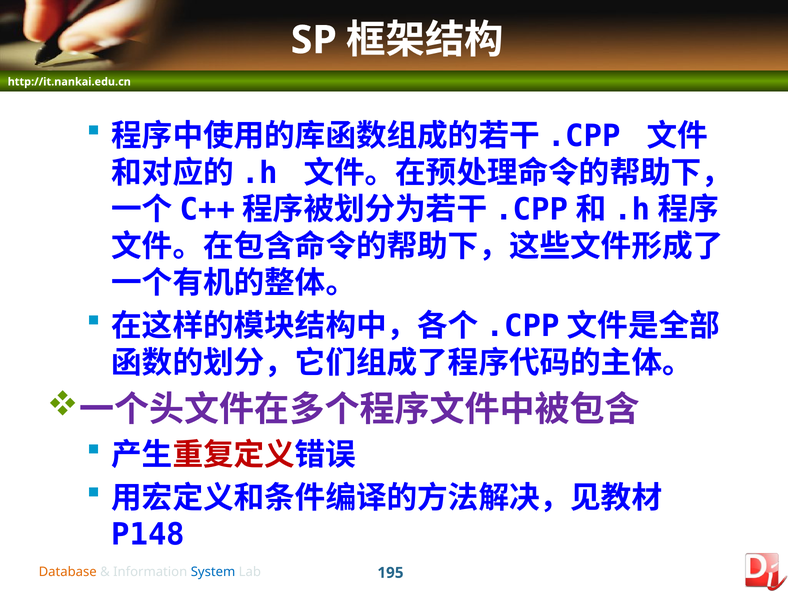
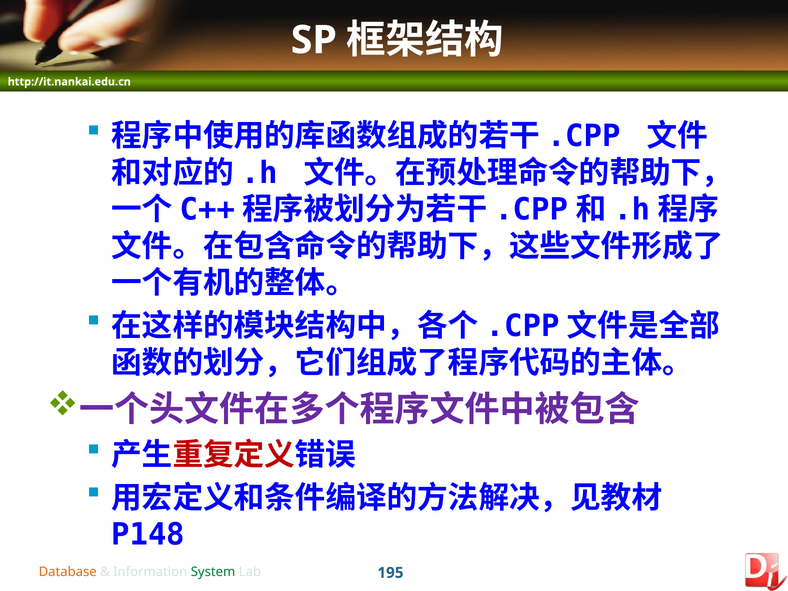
System colour: blue -> green
